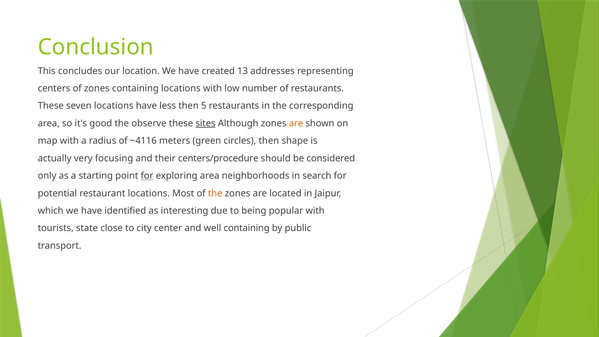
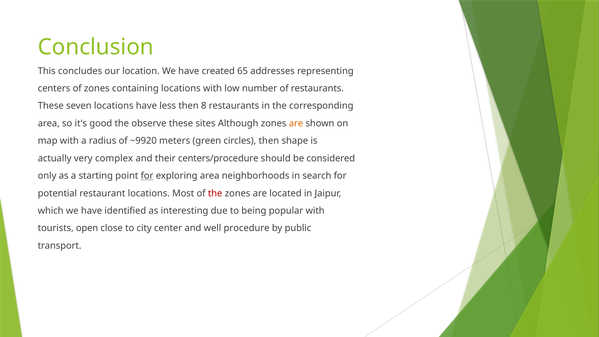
13: 13 -> 65
5: 5 -> 8
sites underline: present -> none
~4116: ~4116 -> ~9920
focusing: focusing -> complex
the at (215, 193) colour: orange -> red
state: state -> open
well containing: containing -> procedure
